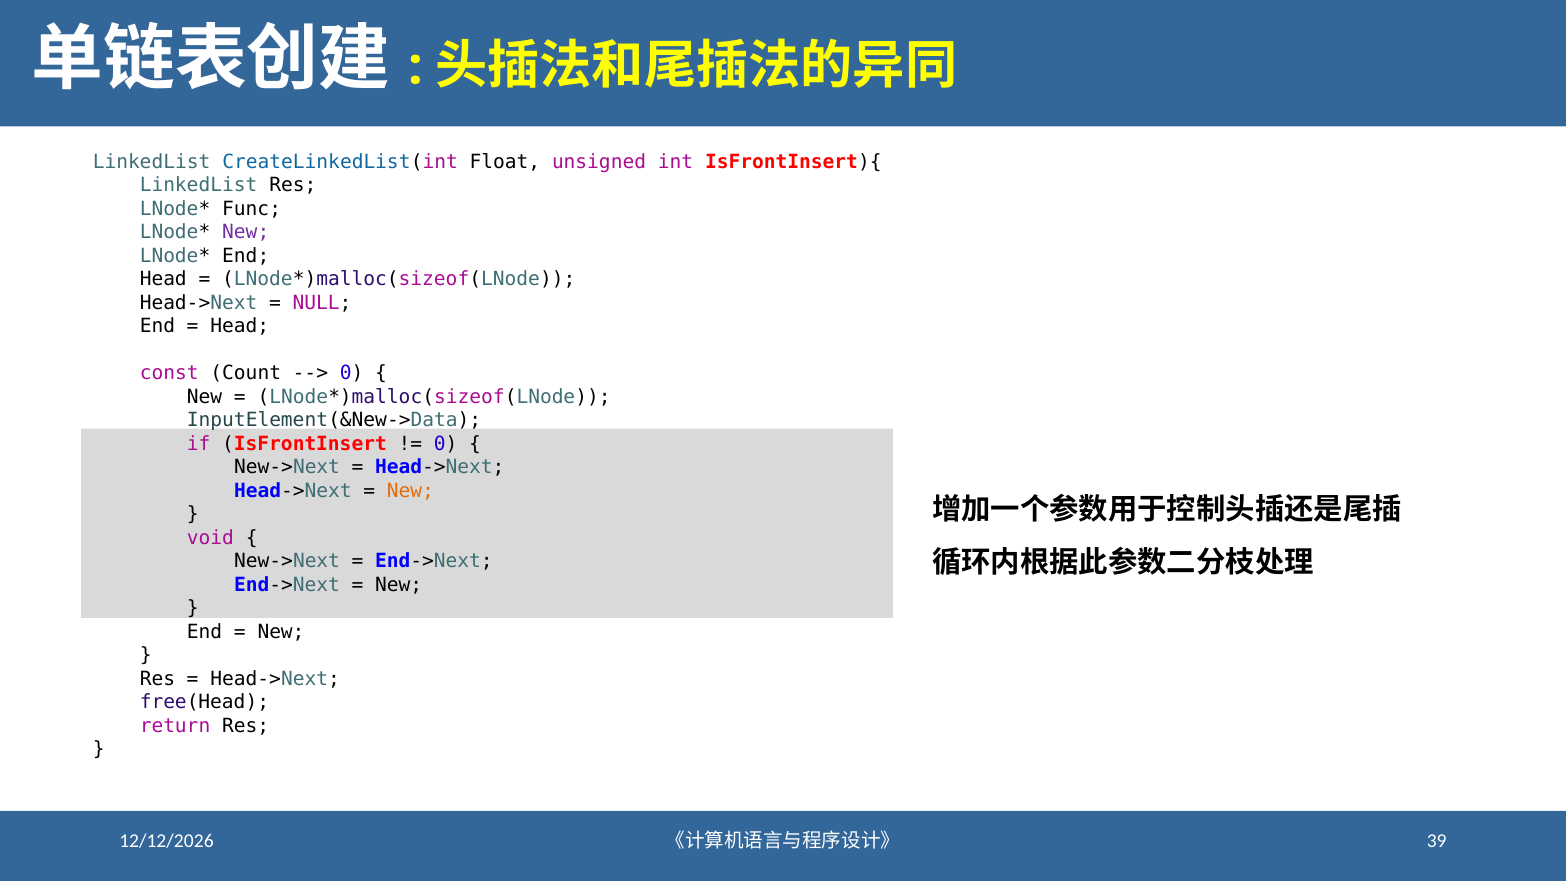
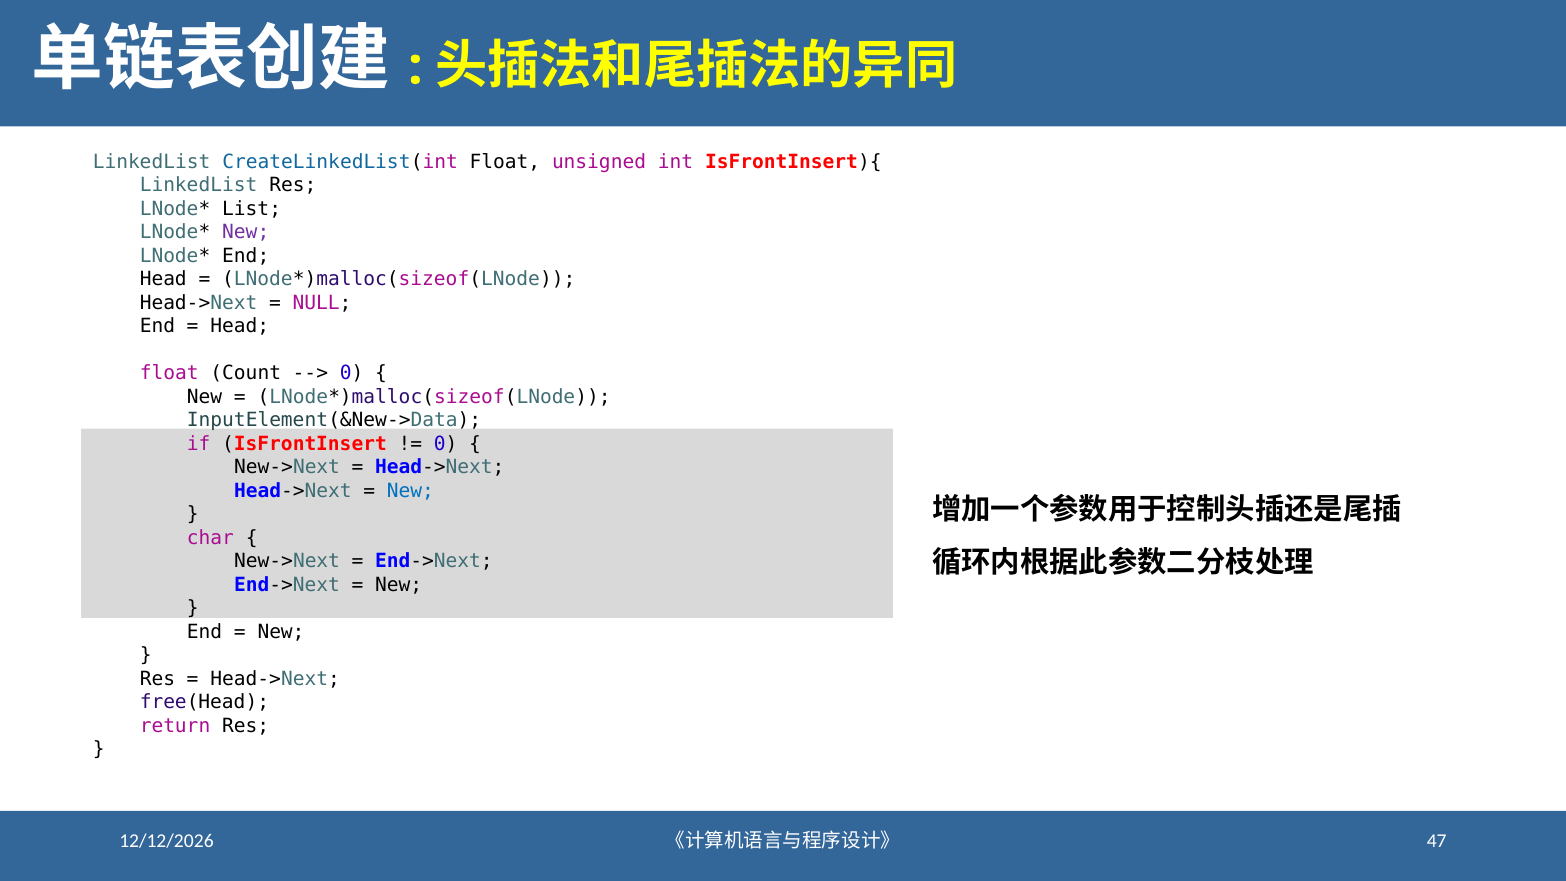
Func: Func -> List
const at (169, 373): const -> float
New at (410, 491) colour: orange -> blue
void: void -> char
39: 39 -> 47
